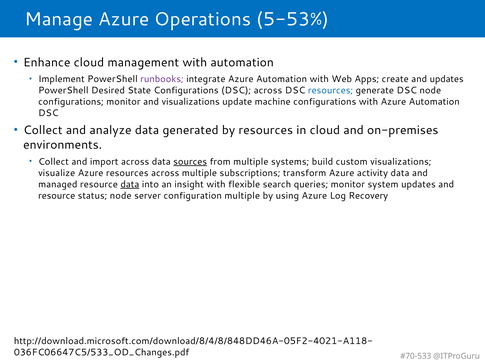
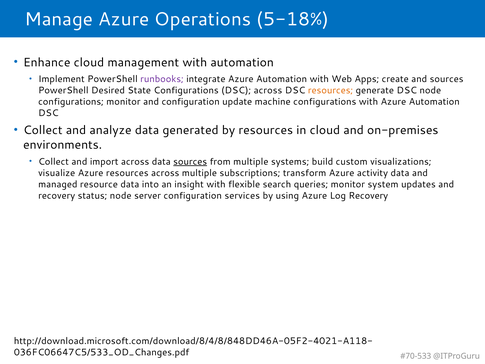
5-53%: 5-53% -> 5-18%
and updates: updates -> sources
resources at (330, 90) colour: blue -> orange
and visualizations: visualizations -> configuration
data at (130, 184) underline: present -> none
resource at (57, 196): resource -> recovery
configuration multiple: multiple -> services
